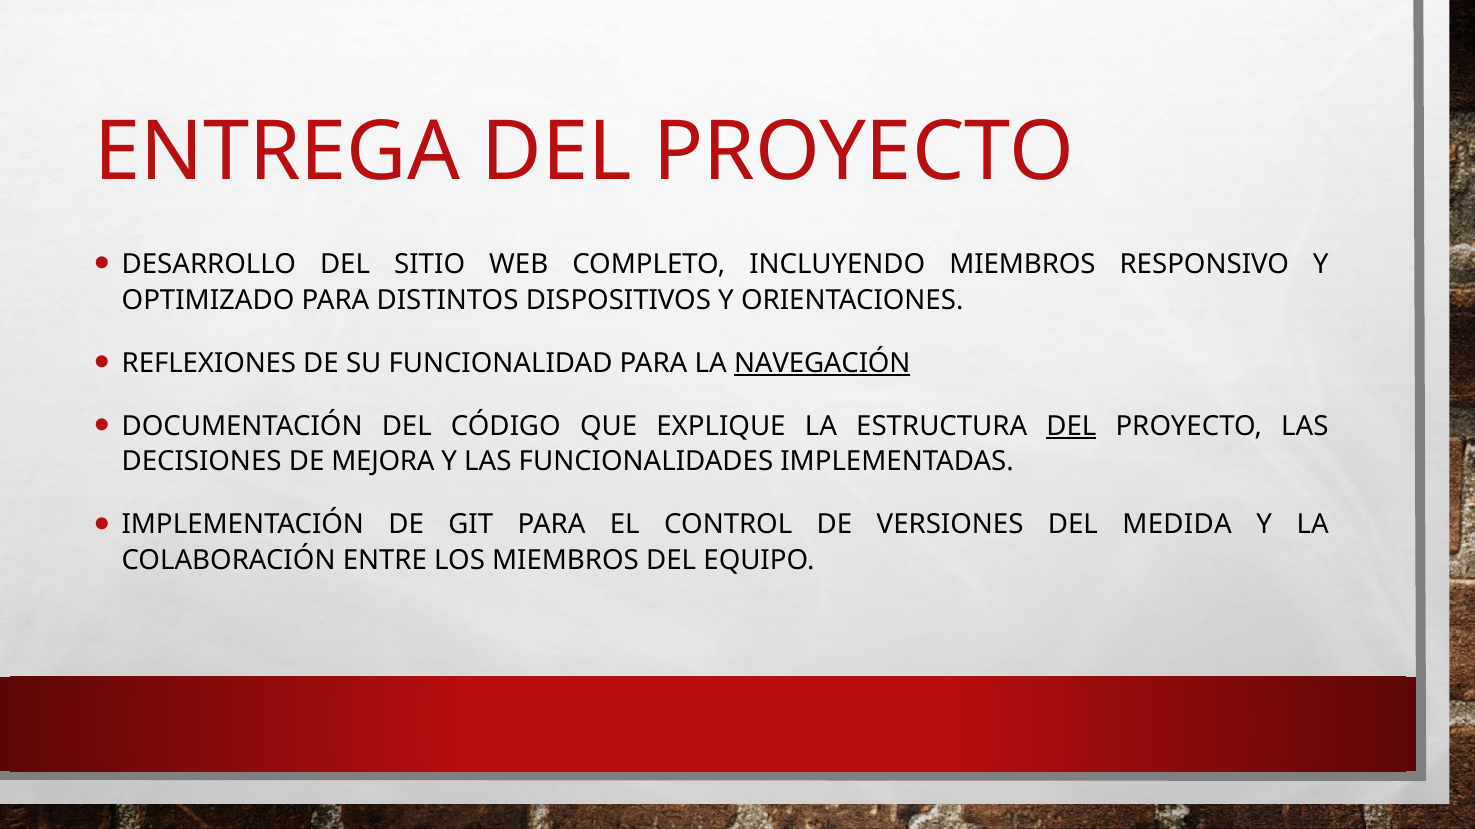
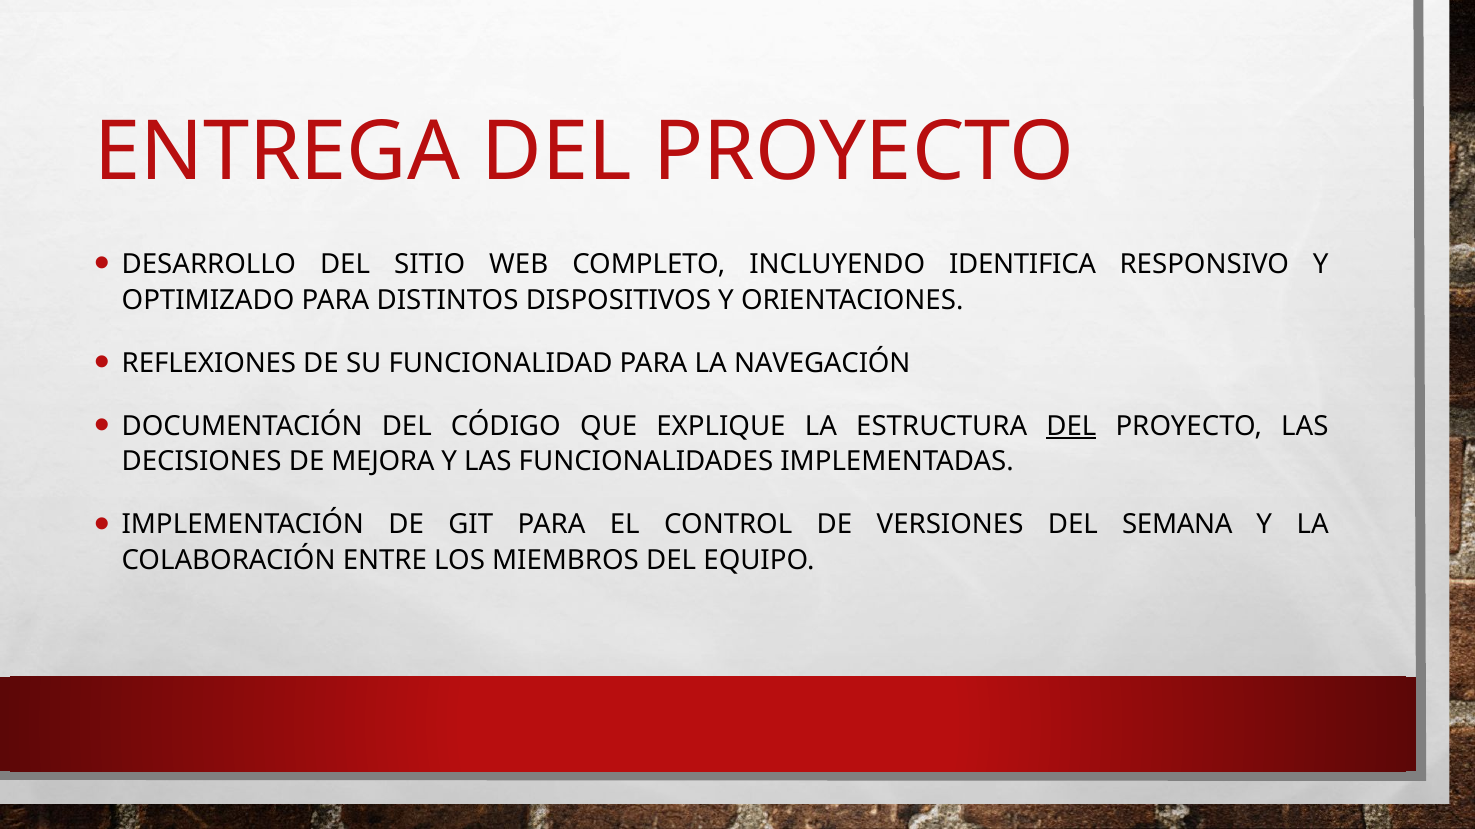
INCLUYENDO MIEMBROS: MIEMBROS -> IDENTIFICA
NAVEGACIÓN underline: present -> none
MEDIDA: MEDIDA -> SEMANA
